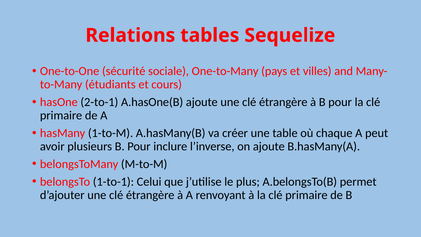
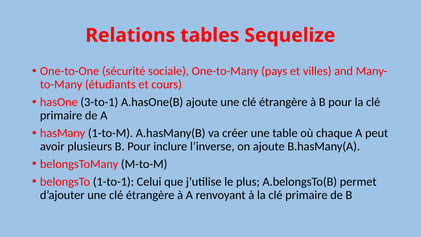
2-to-1: 2-to-1 -> 3-to-1
